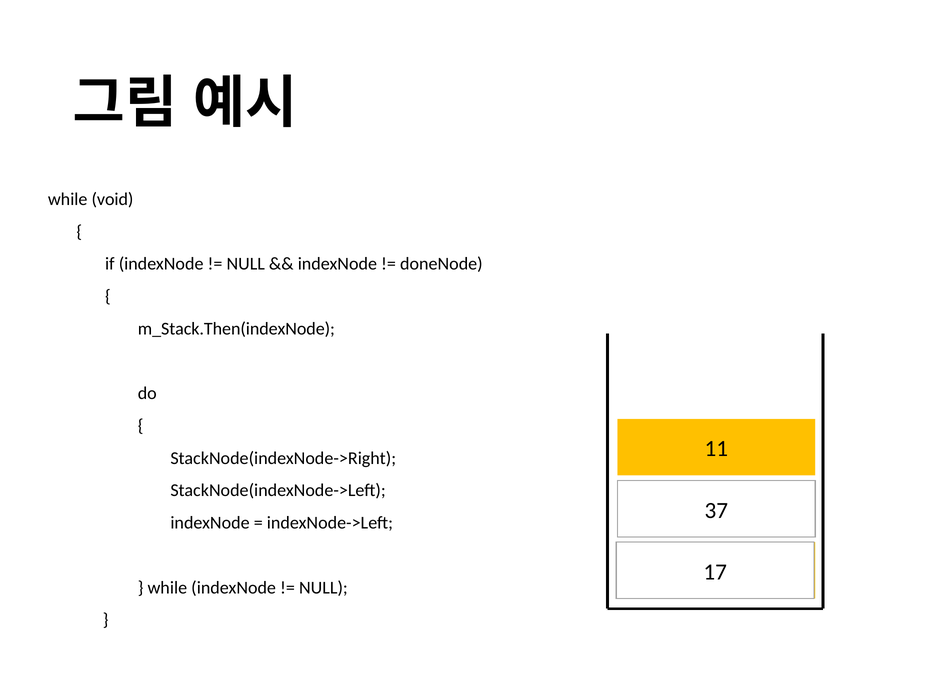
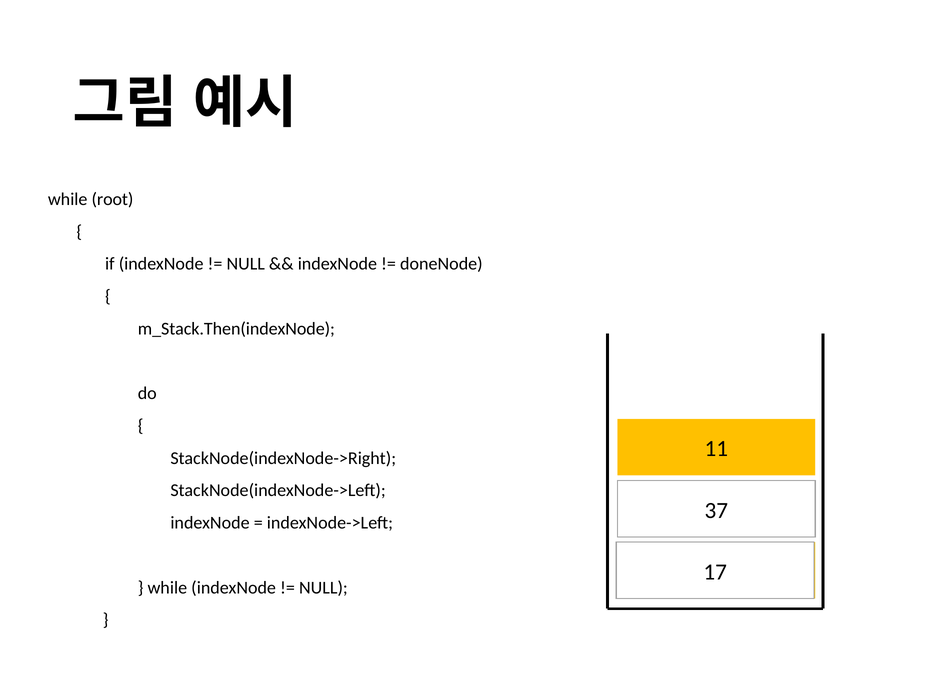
void: void -> root
